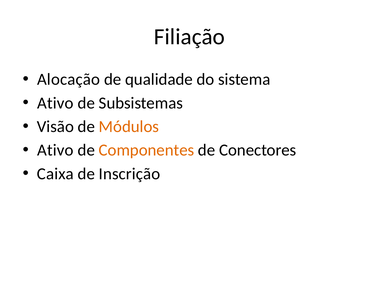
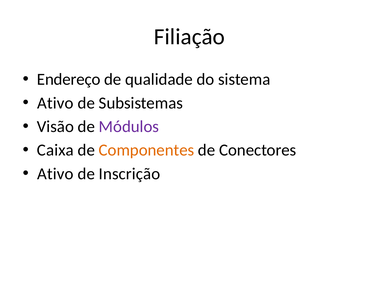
Alocação: Alocação -> Endereço
Módulos colour: orange -> purple
Ativo at (55, 150): Ativo -> Caixa
Caixa at (55, 174): Caixa -> Ativo
